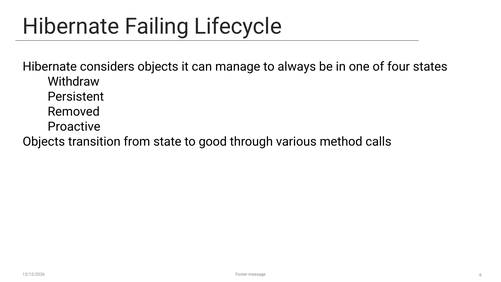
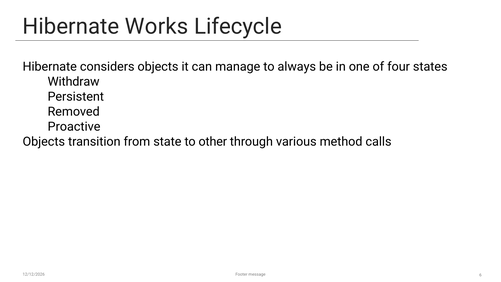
Failing: Failing -> Works
good: good -> other
